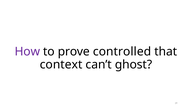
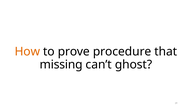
How colour: purple -> orange
controlled: controlled -> procedure
context: context -> missing
